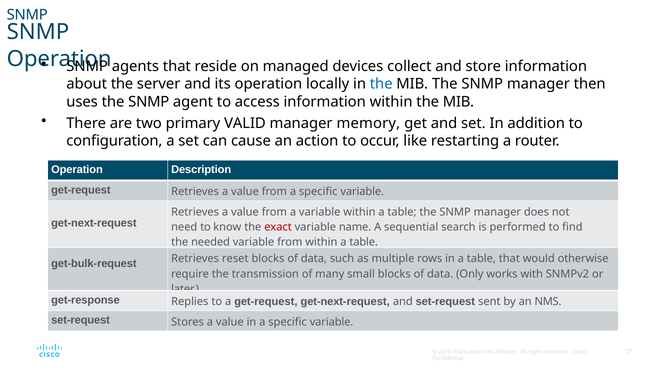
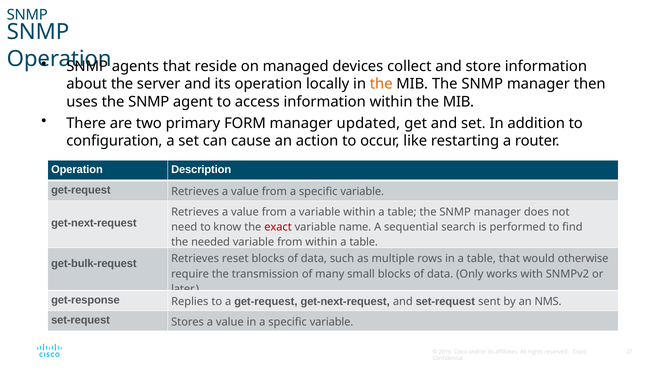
the at (381, 84) colour: blue -> orange
VALID: VALID -> FORM
memory: memory -> updated
